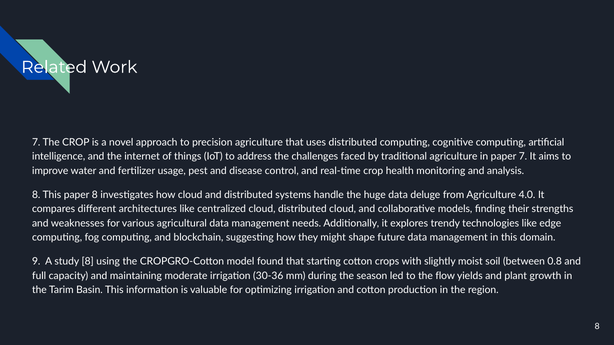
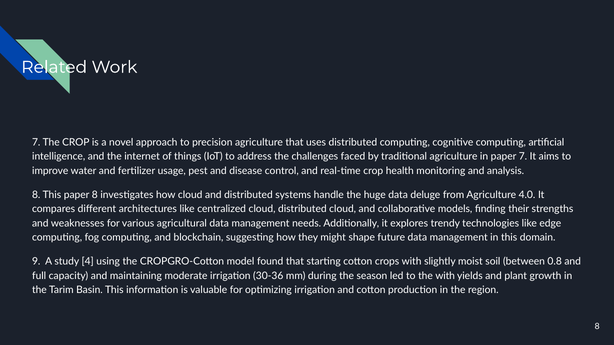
study 8: 8 -> 4
the flow: flow -> with
